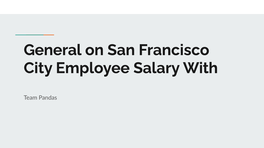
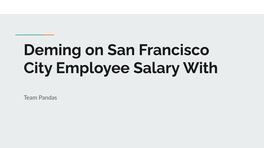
General: General -> Deming
